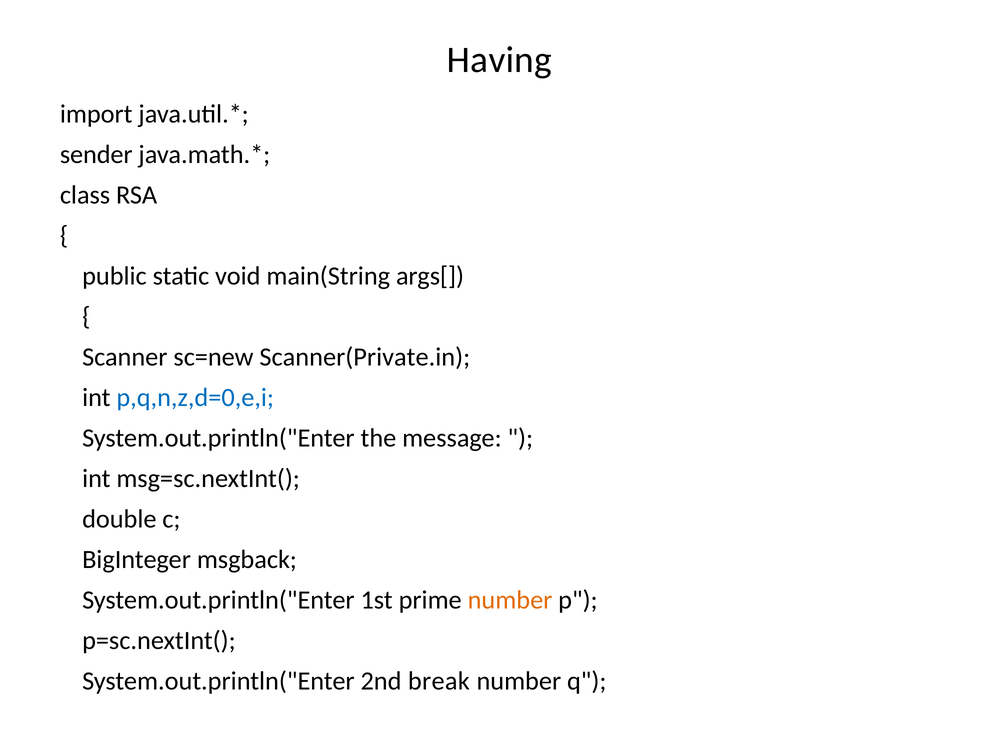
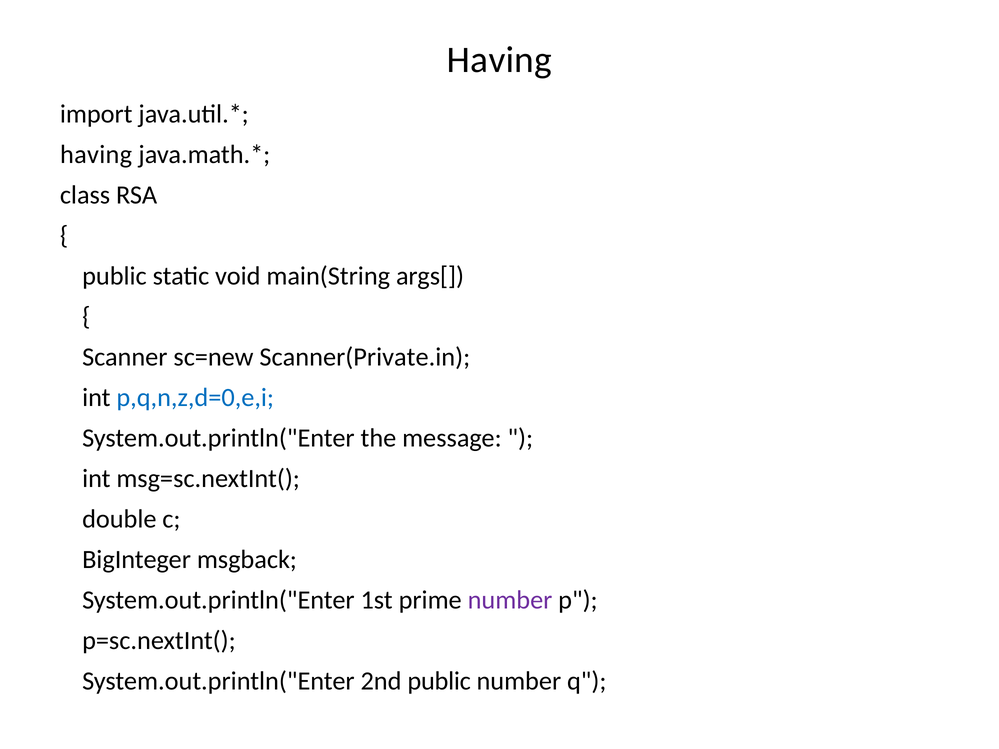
sender at (96, 155): sender -> having
number at (510, 600) colour: orange -> purple
2nd break: break -> public
